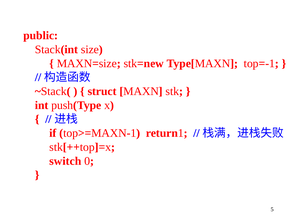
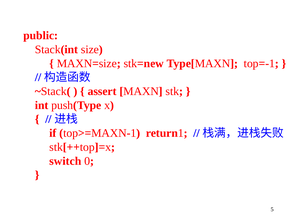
struct: struct -> assert
